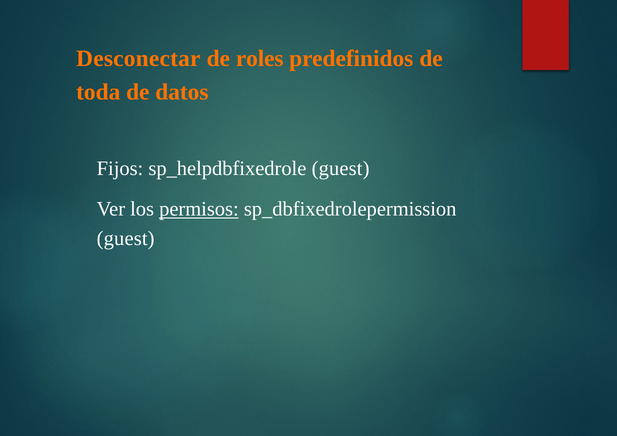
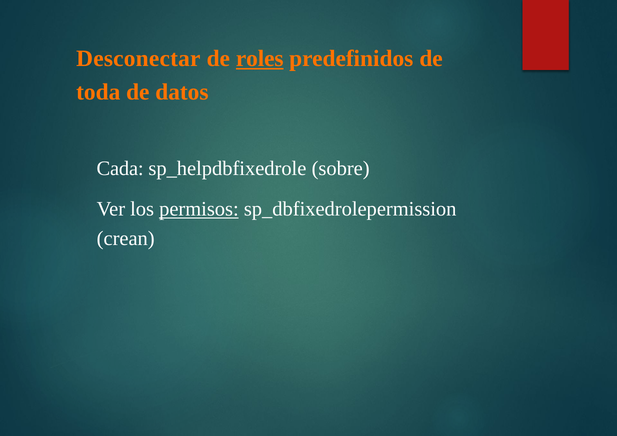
roles underline: none -> present
Fijos: Fijos -> Cada
sp_helpdbfixedrole guest: guest -> sobre
guest at (126, 238): guest -> crean
